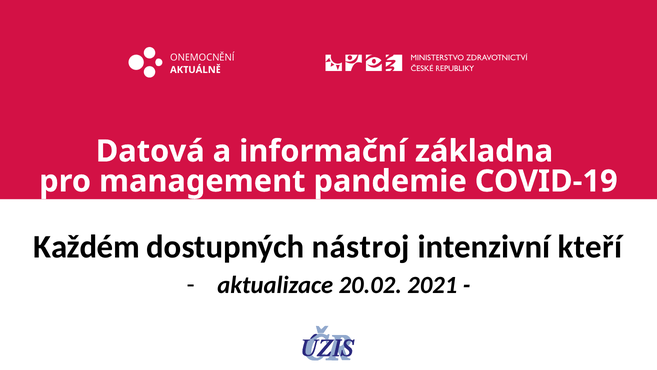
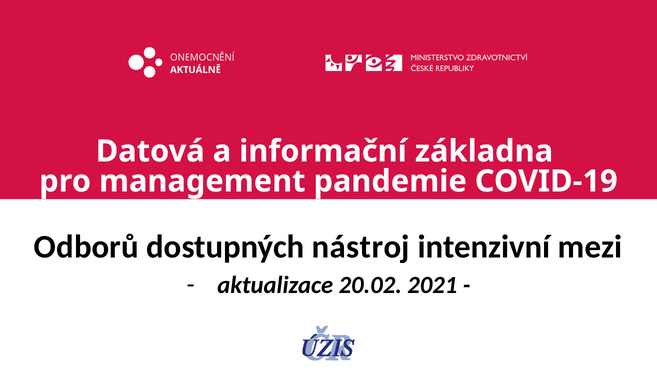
Každém: Každém -> Odborů
kteří: kteří -> mezi
